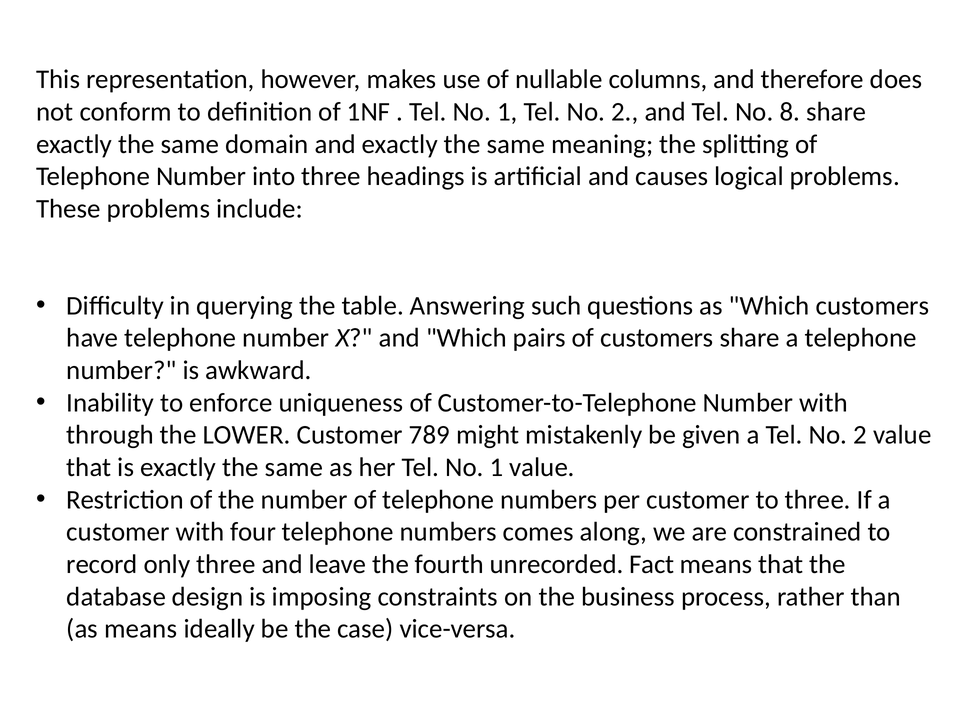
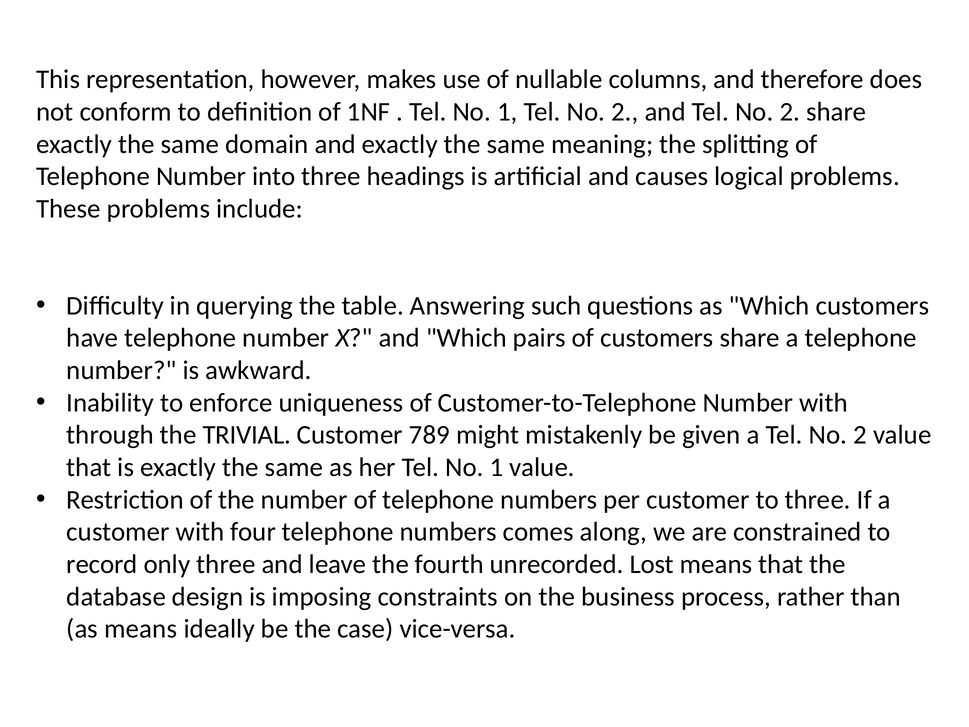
and Tel No 8: 8 -> 2
LOWER: LOWER -> TRIVIAL
Fact: Fact -> Lost
